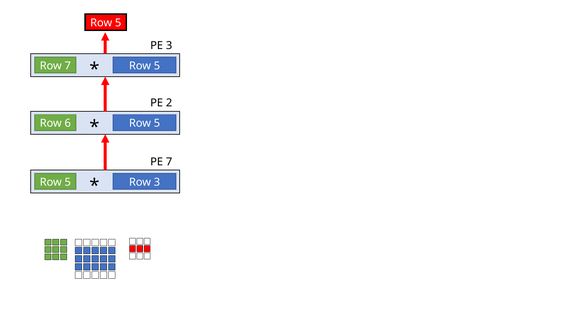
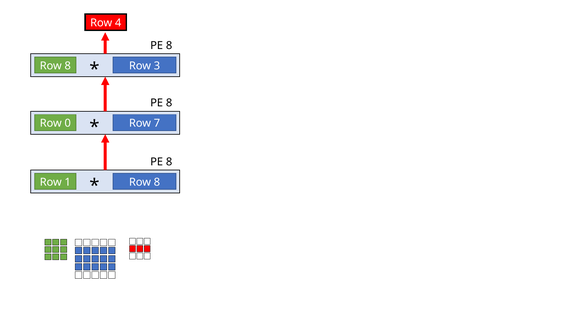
5 at (118, 23): 5 -> 4
3 at (169, 45): 3 -> 8
7 at (68, 66): 7 -> 8
5 at (157, 66): 5 -> 3
2 at (169, 103): 2 -> 8
6: 6 -> 0
5 at (157, 123): 5 -> 7
7 at (169, 162): 7 -> 8
5 at (68, 182): 5 -> 1
3 at (157, 182): 3 -> 8
